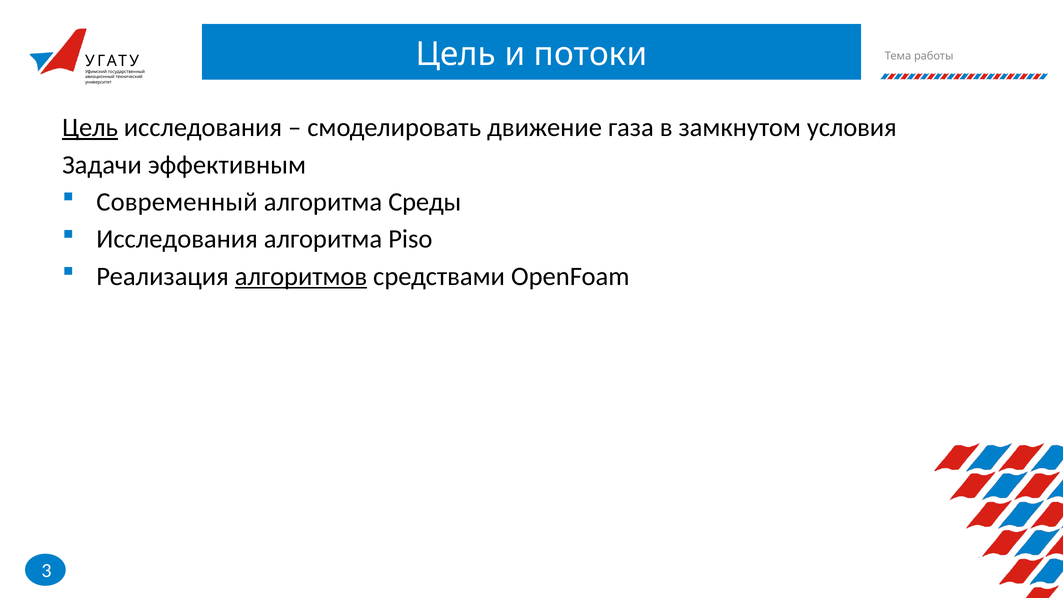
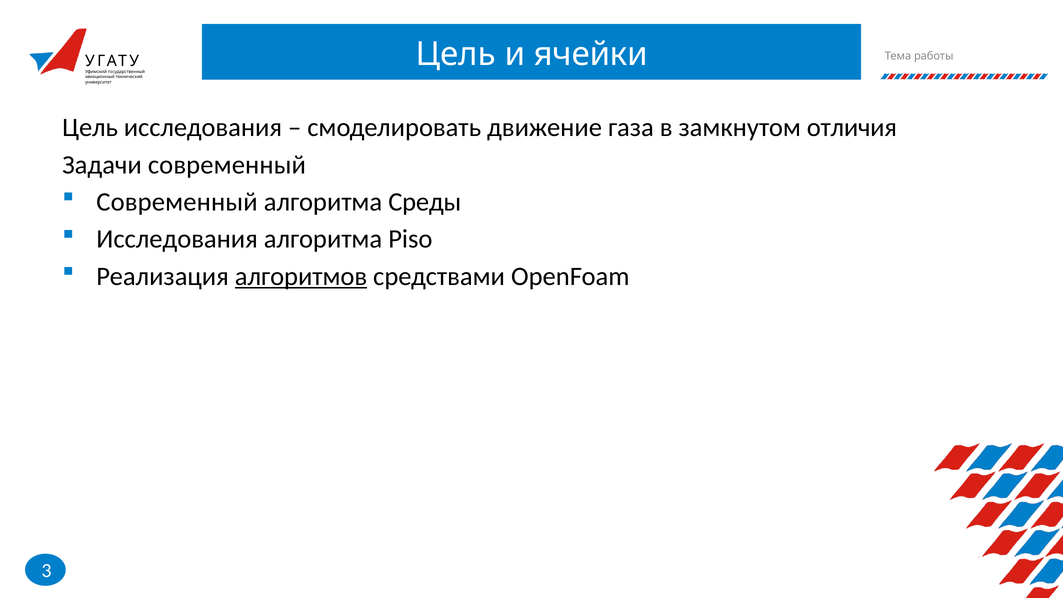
потоки: потоки -> ячейки
Цель at (90, 128) underline: present -> none
условия: условия -> отличия
Задачи эффективным: эффективным -> современный
